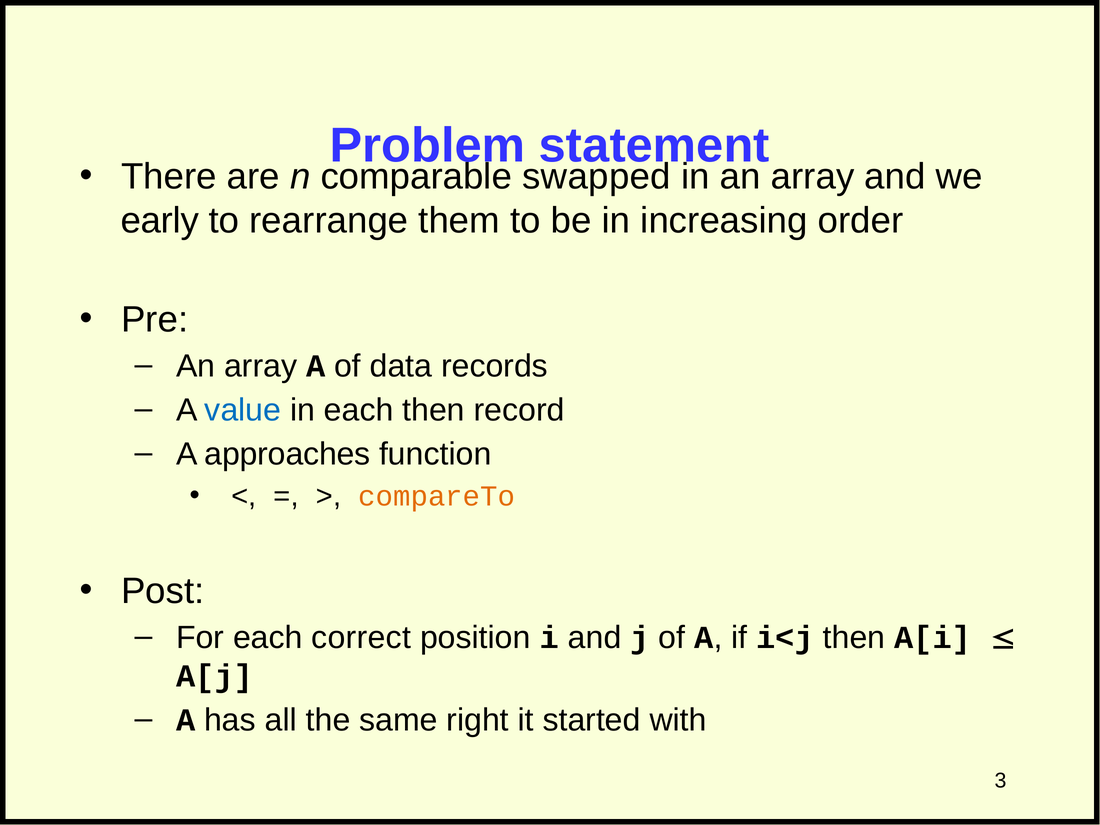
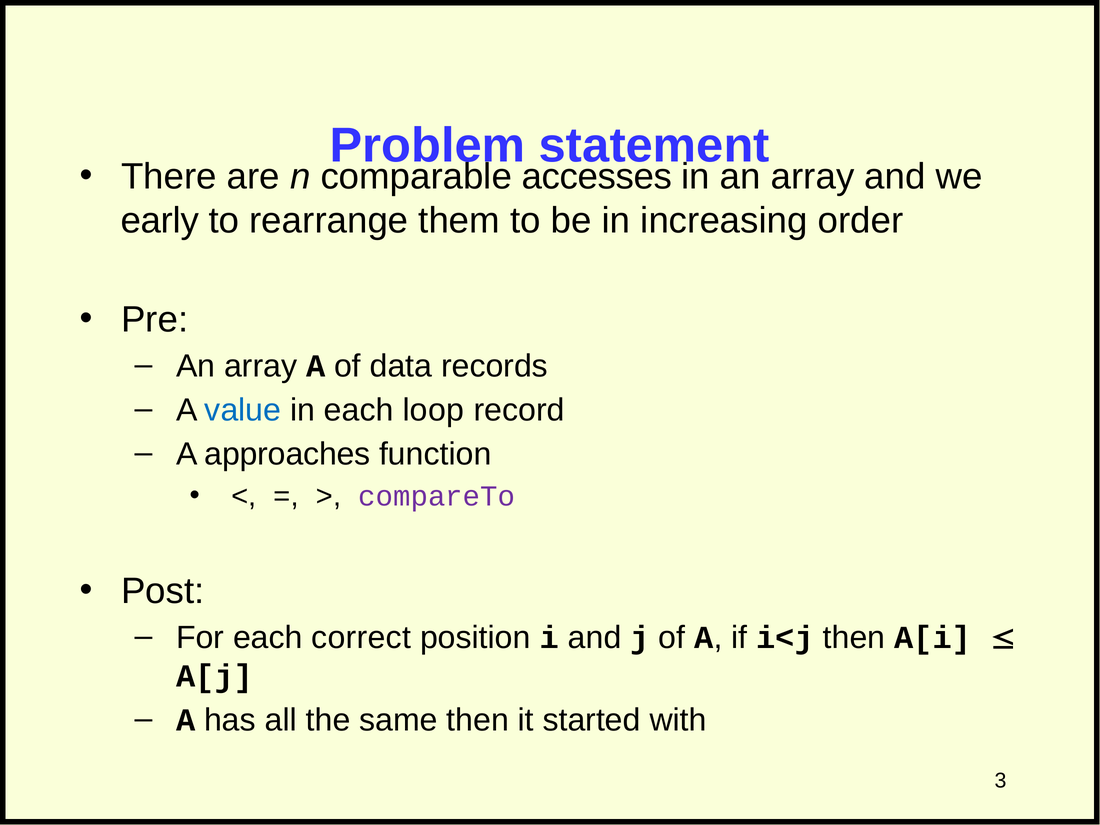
swapped: swapped -> accesses
each then: then -> loop
compareTo colour: orange -> purple
same right: right -> then
